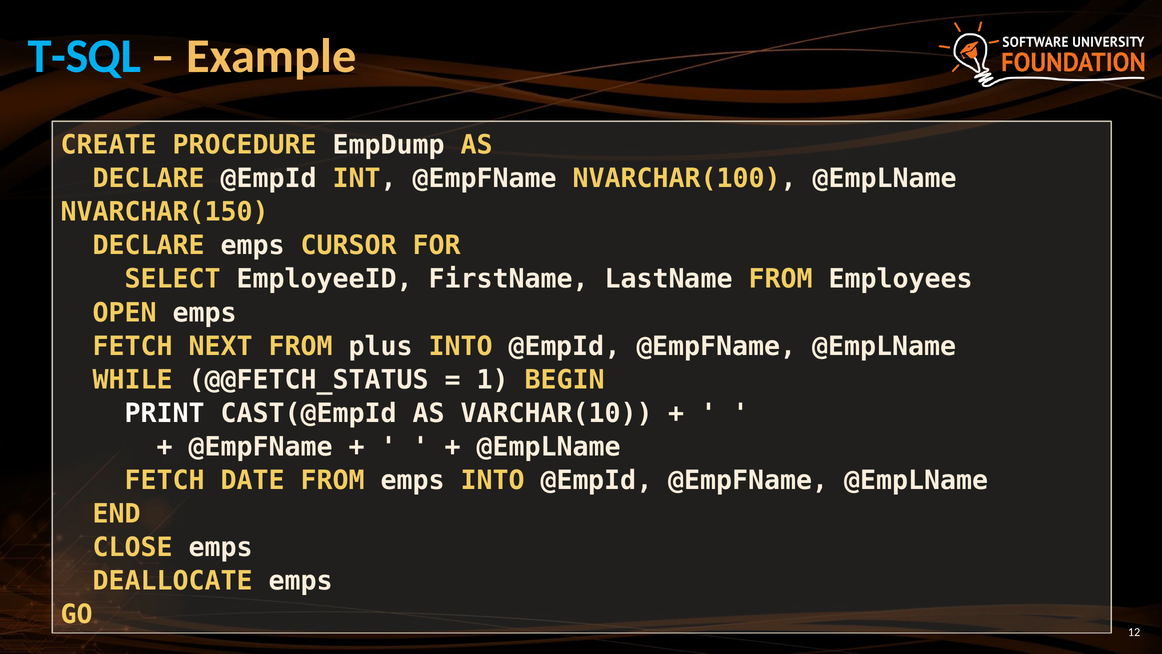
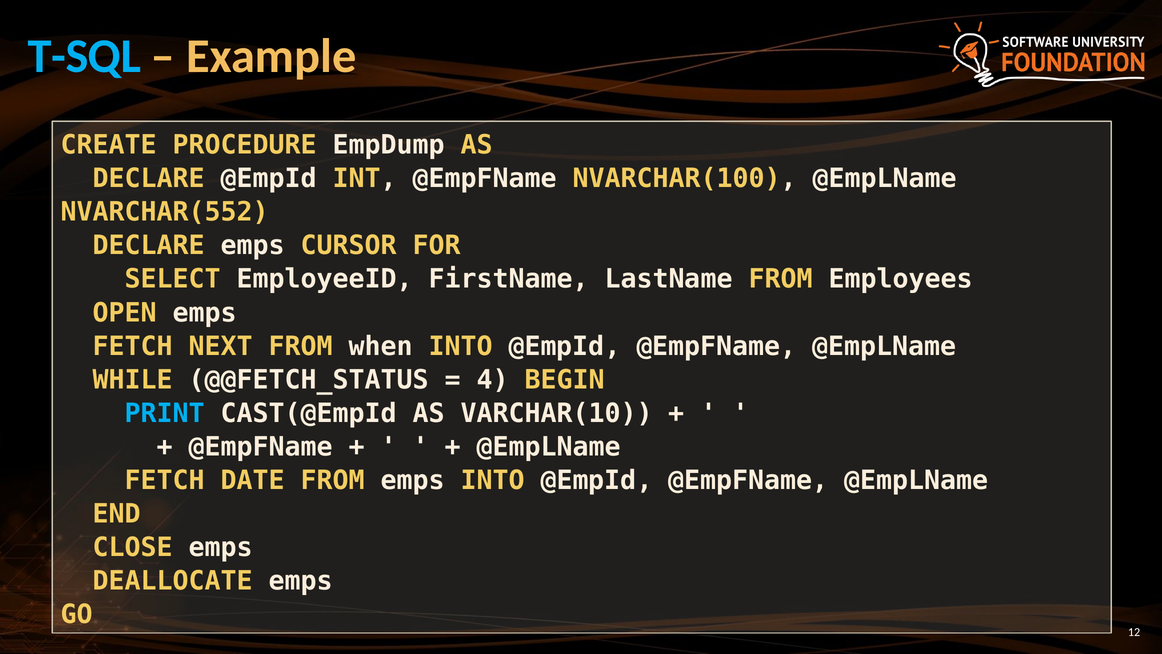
NVARCHAR(150: NVARCHAR(150 -> NVARCHAR(552
plus: plus -> when
1: 1 -> 4
PRINT colour: white -> light blue
